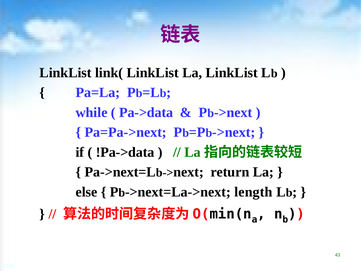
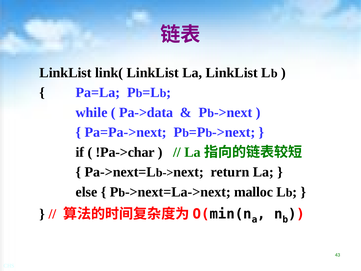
!Pa->data: !Pa->data -> !Pa->char
length: length -> malloc
